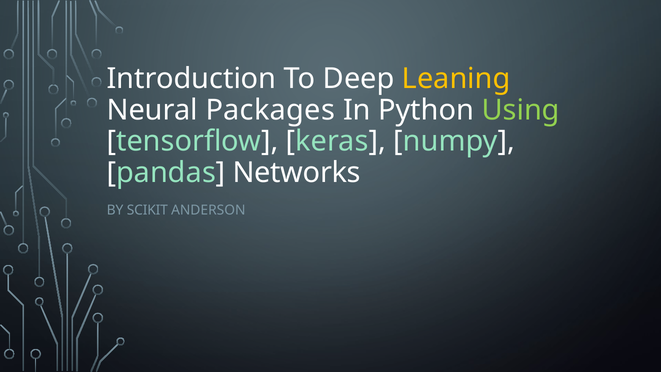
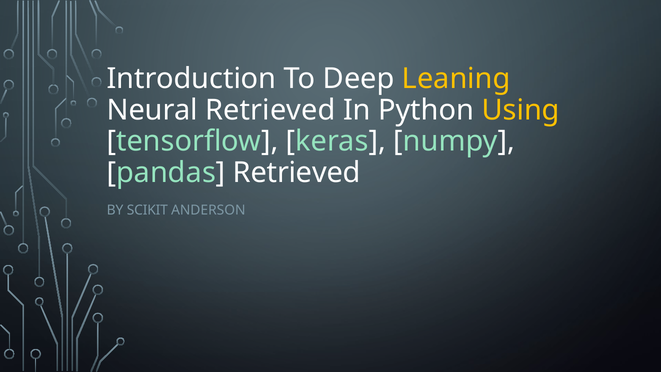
Neural Packages: Packages -> Retrieved
Using colour: light green -> yellow
pandas Networks: Networks -> Retrieved
